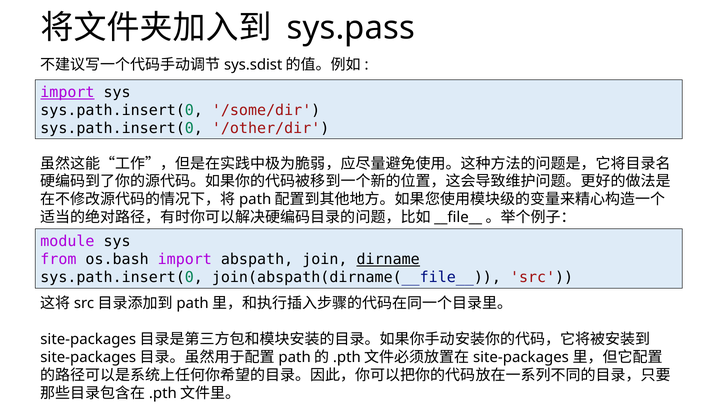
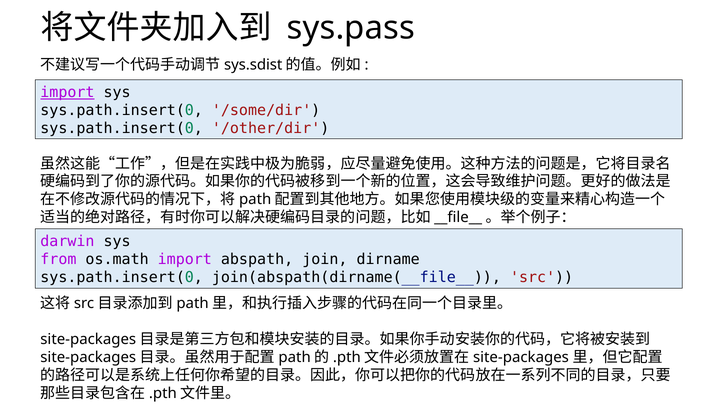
module: module -> darwin
os.bash: os.bash -> os.math
dirname underline: present -> none
